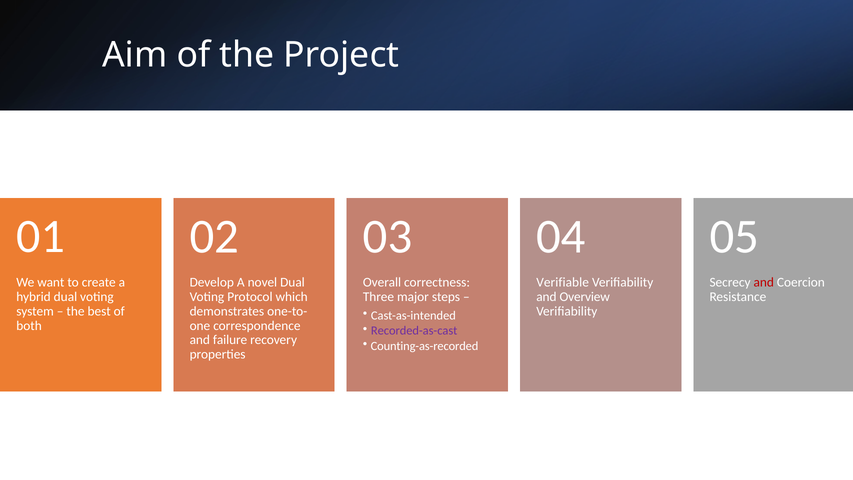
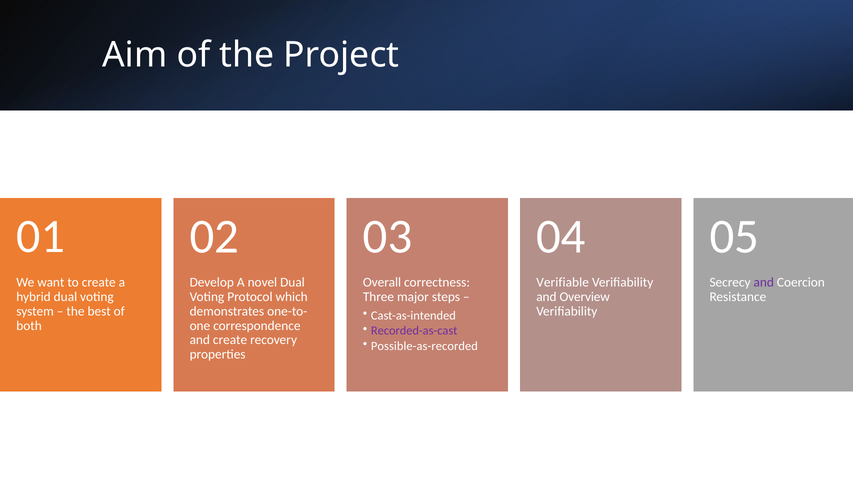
and at (764, 282) colour: red -> purple
and failure: failure -> create
Counting-as-recorded: Counting-as-recorded -> Possible-as-recorded
